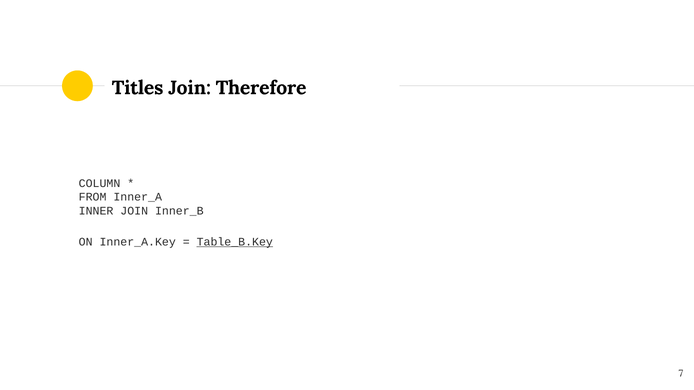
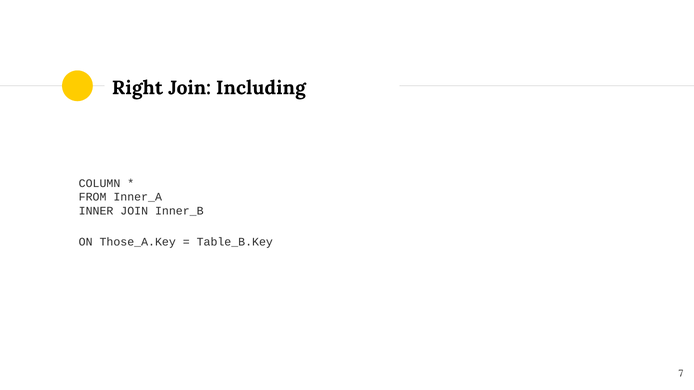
Titles: Titles -> Right
Therefore: Therefore -> Including
Inner_A.Key: Inner_A.Key -> Those_A.Key
Table_B.Key underline: present -> none
